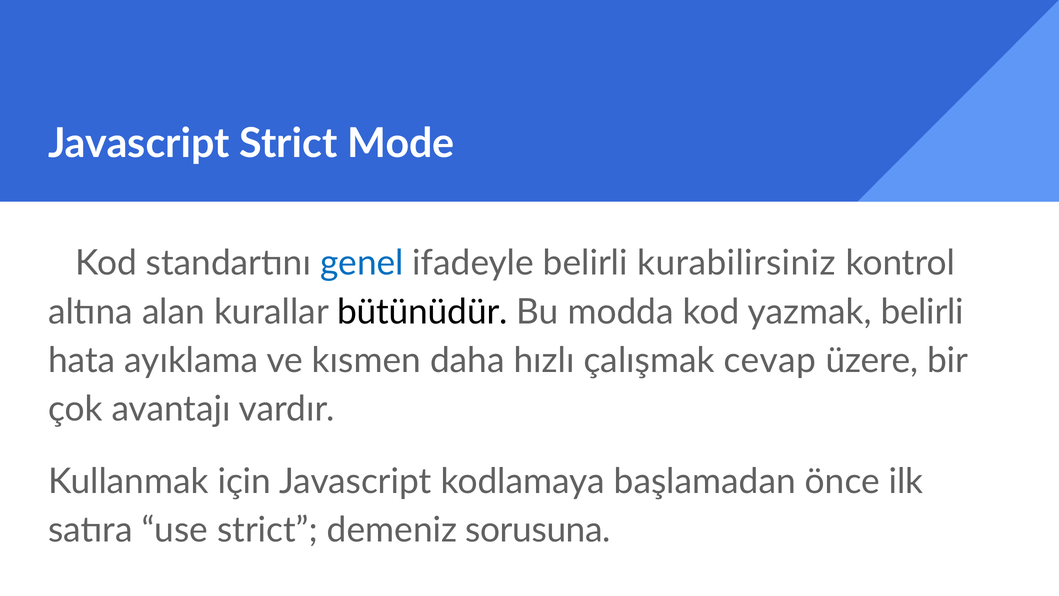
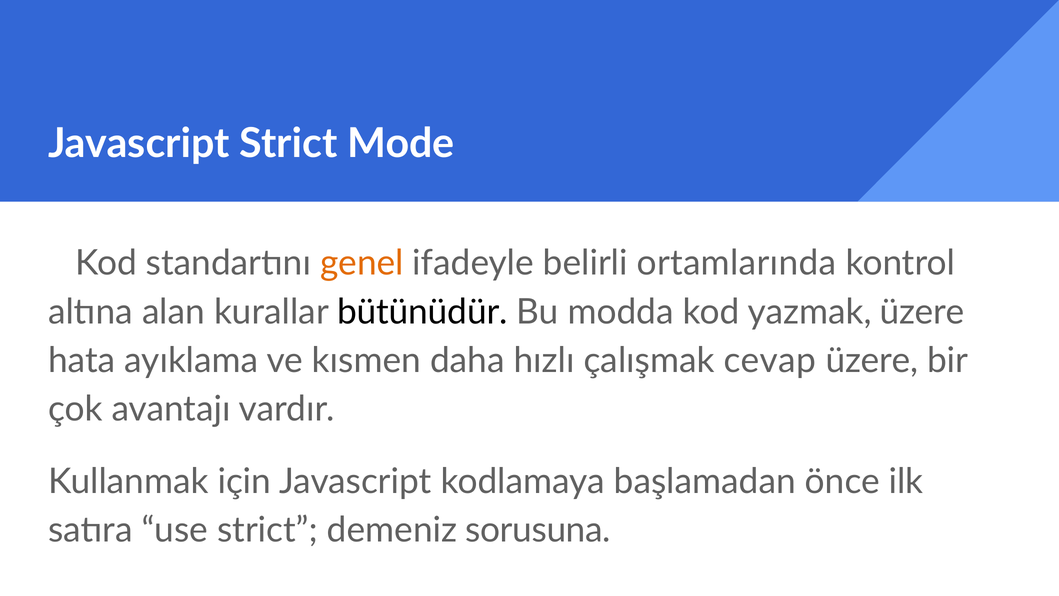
genel colour: blue -> orange
kurabilirsiniz: kurabilirsiniz -> ortamlarında
yazmak belirli: belirli -> üzere
